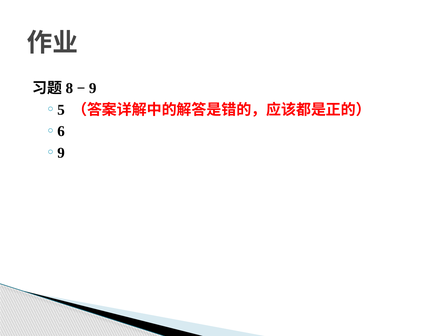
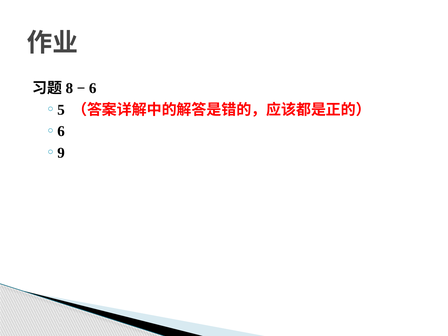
9: 9 -> 6
